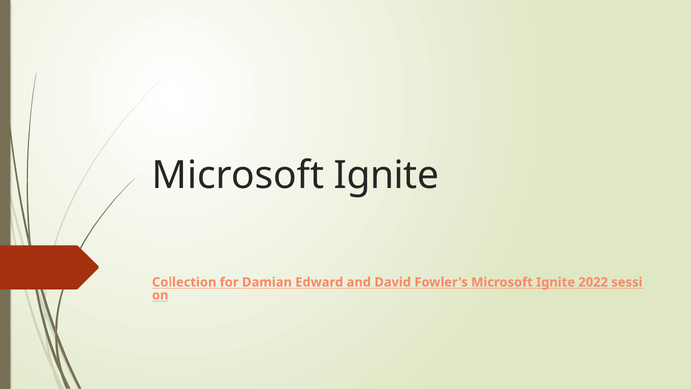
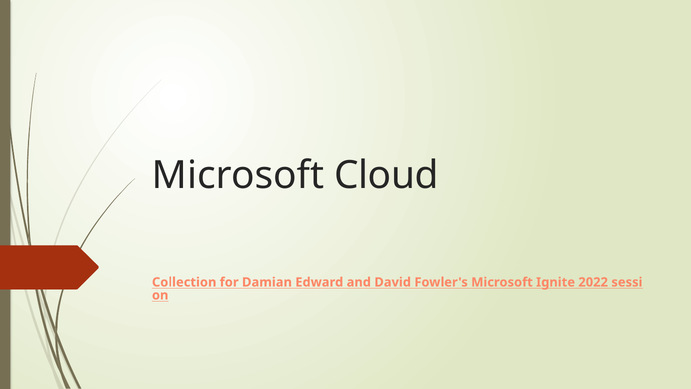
Ignite at (386, 175): Ignite -> Cloud
